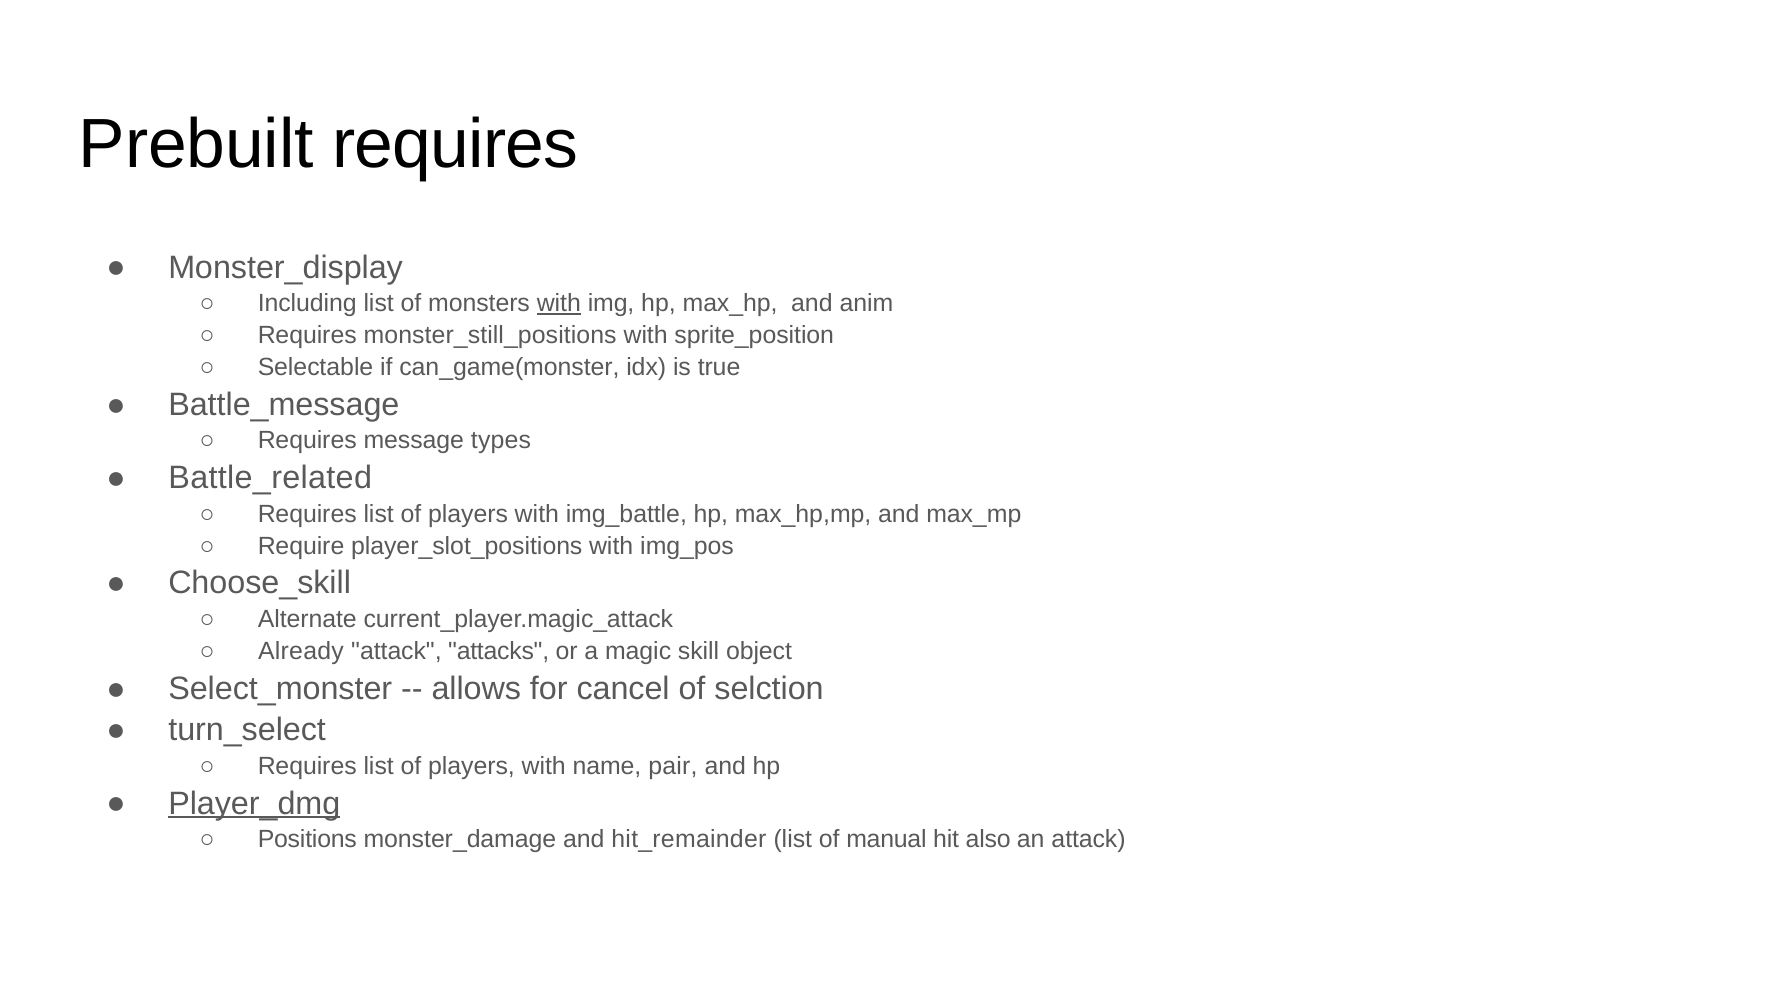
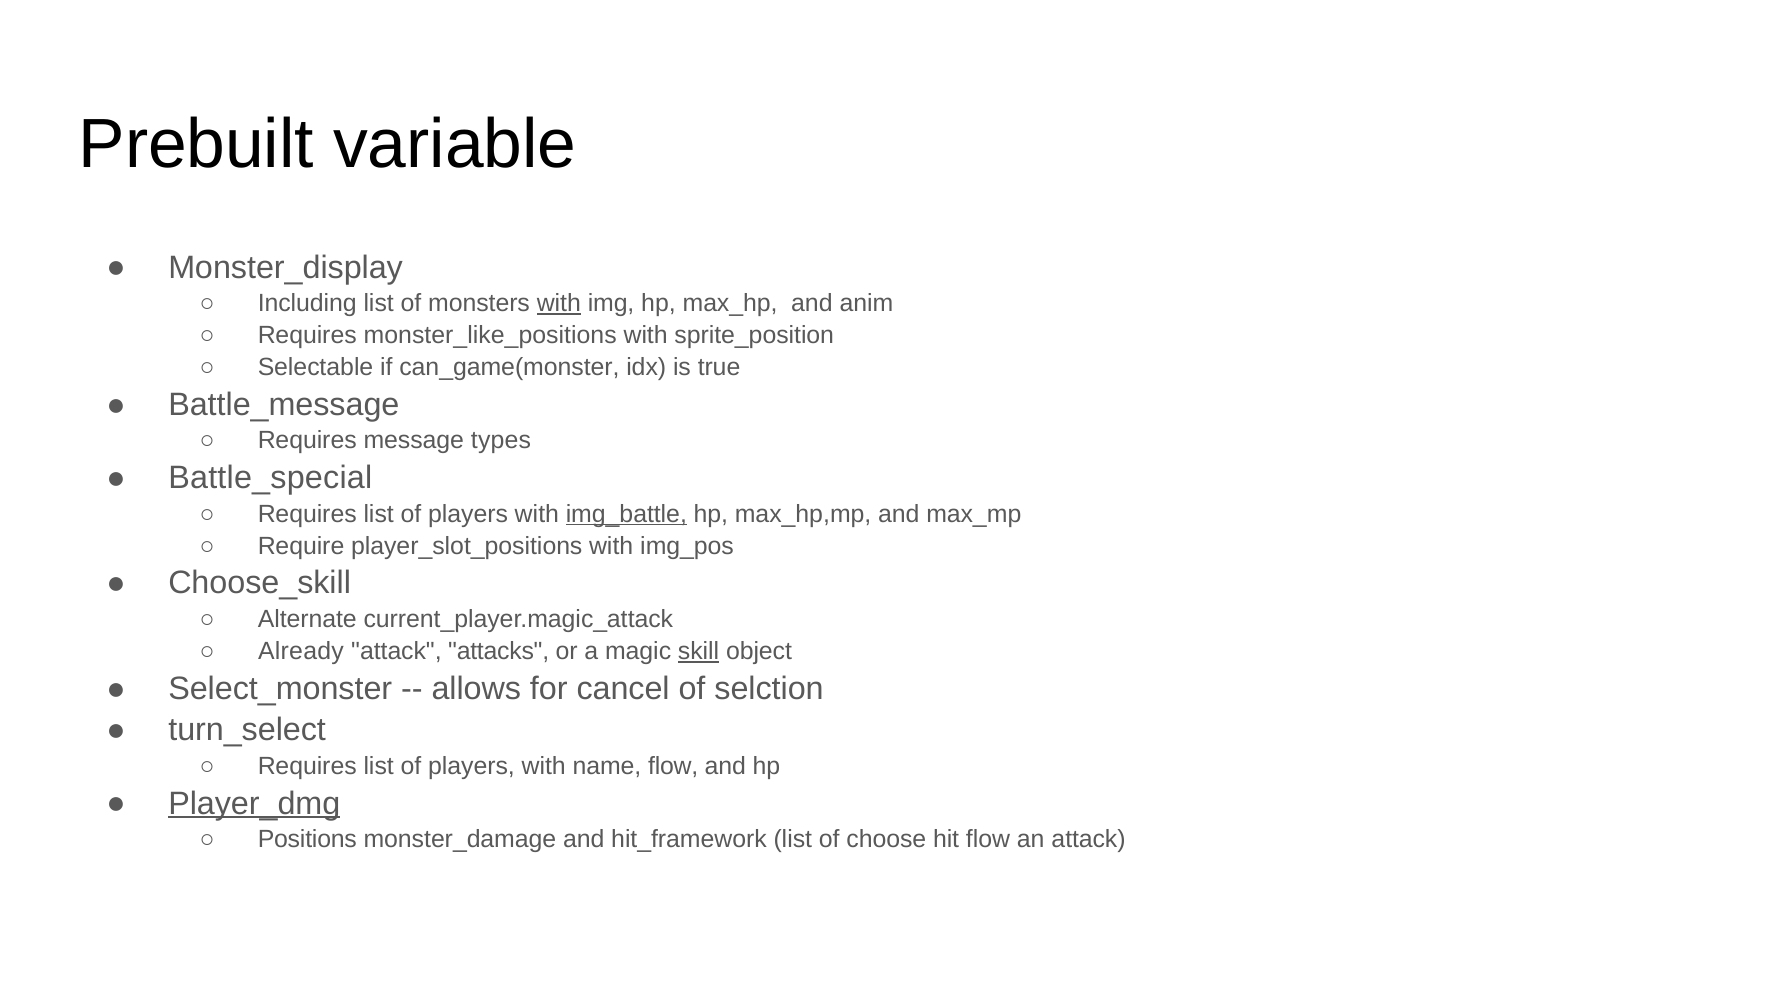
Prebuilt requires: requires -> variable
monster_still_positions: monster_still_positions -> monster_like_positions
Battle_related: Battle_related -> Battle_special
img_battle underline: none -> present
skill underline: none -> present
name pair: pair -> flow
hit_remainder: hit_remainder -> hit_framework
manual: manual -> choose
hit also: also -> flow
